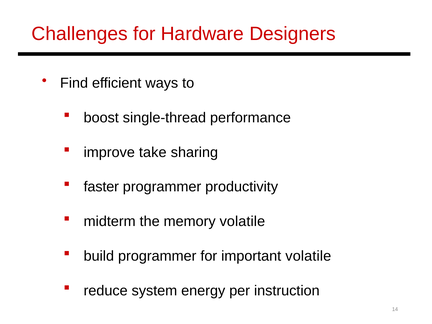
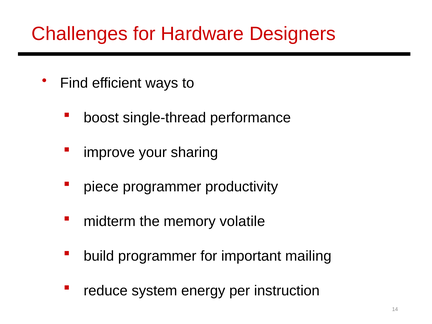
take: take -> your
faster: faster -> piece
important volatile: volatile -> mailing
